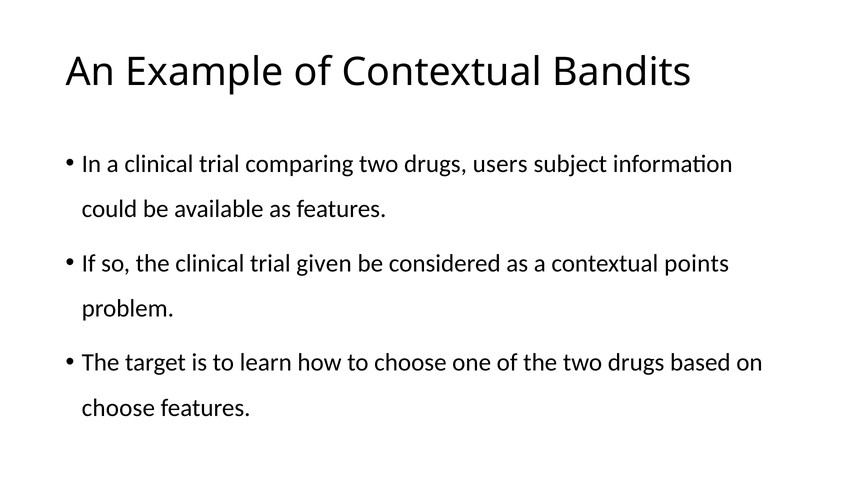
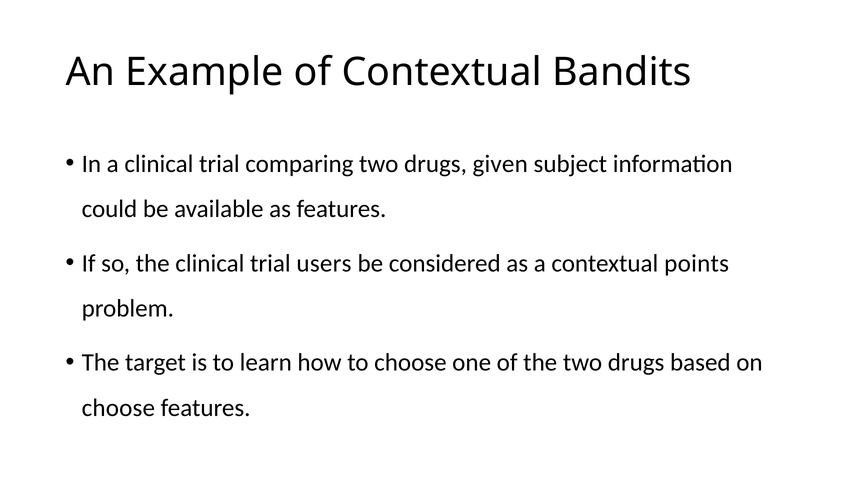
users: users -> given
given: given -> users
